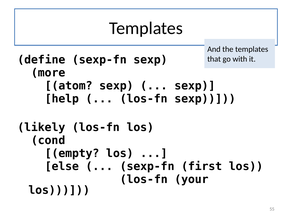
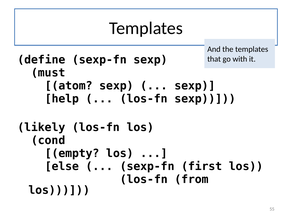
more: more -> must
your: your -> from
